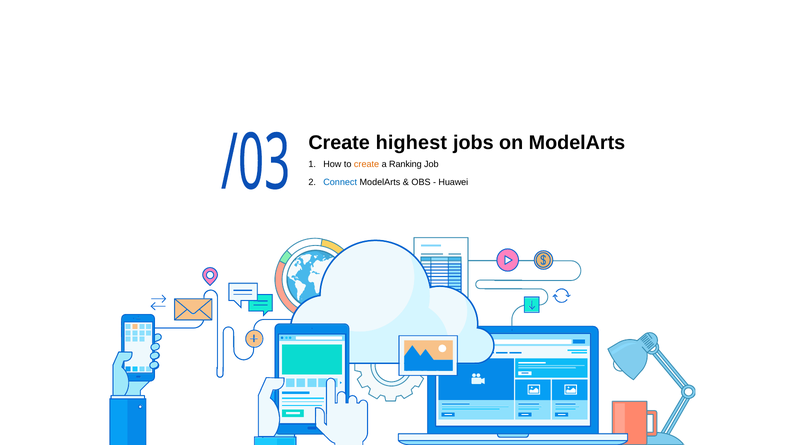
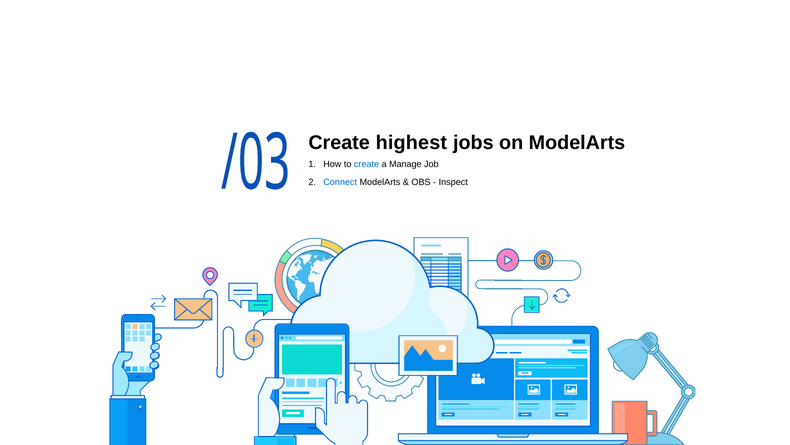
create at (367, 164) colour: orange -> blue
Ranking: Ranking -> Manage
Huawei: Huawei -> Inspect
